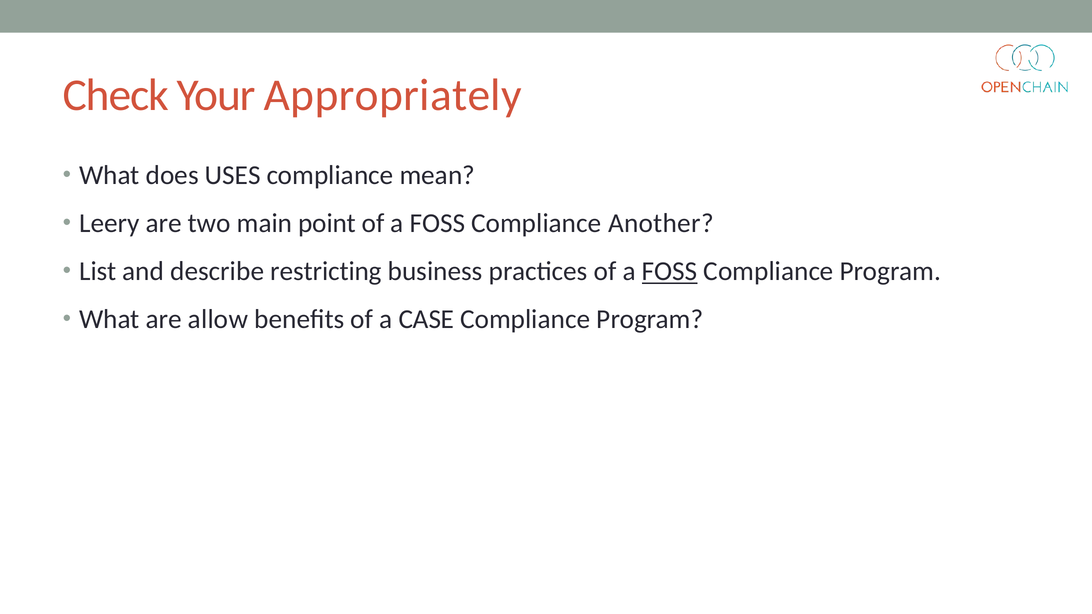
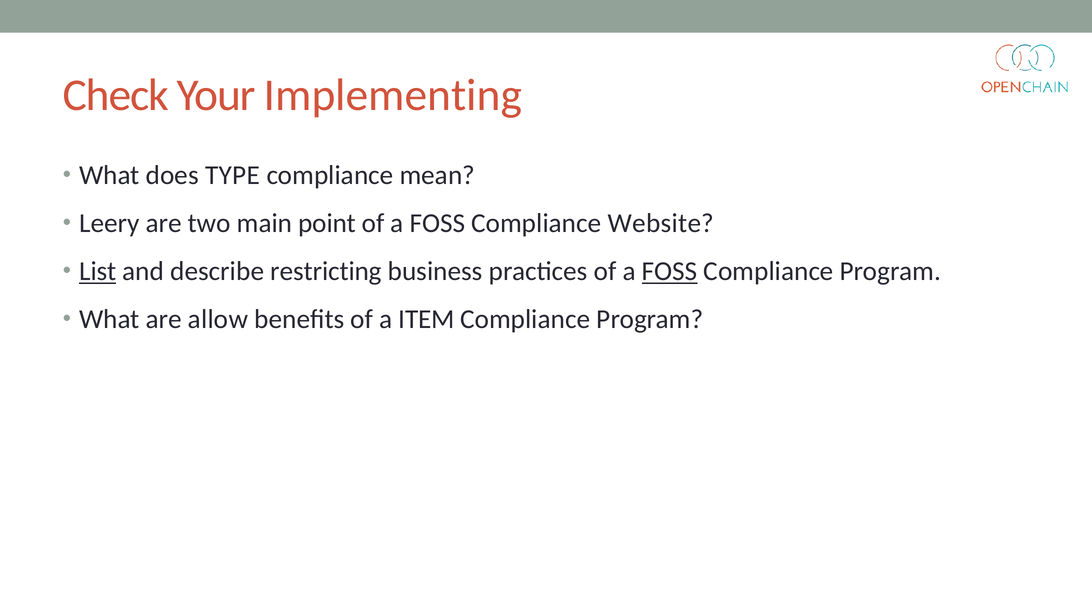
Appropriately: Appropriately -> Implementing
USES: USES -> TYPE
Another: Another -> Website
List underline: none -> present
CASE: CASE -> ITEM
